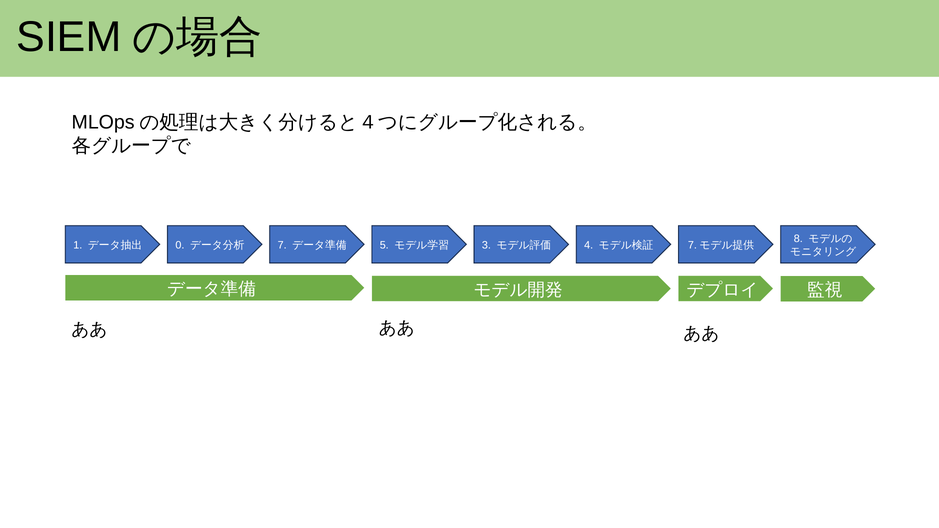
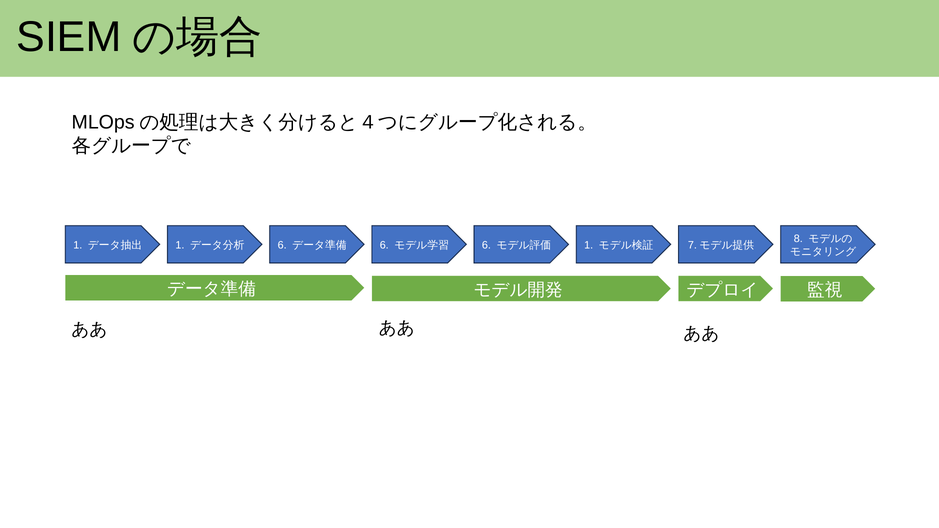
0 at (180, 245): 0 -> 1
7 at (282, 245): 7 -> 6
5 at (384, 245): 5 -> 6
3 at (486, 245): 3 -> 6
4 at (589, 245): 4 -> 1
